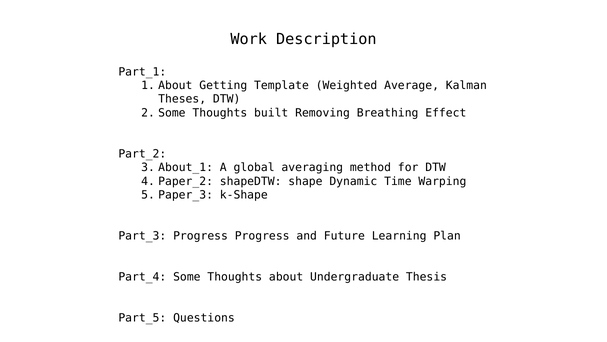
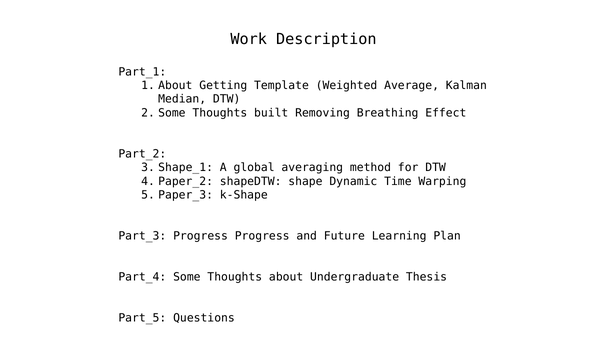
Theses: Theses -> Median
About_1: About_1 -> Shape_1
